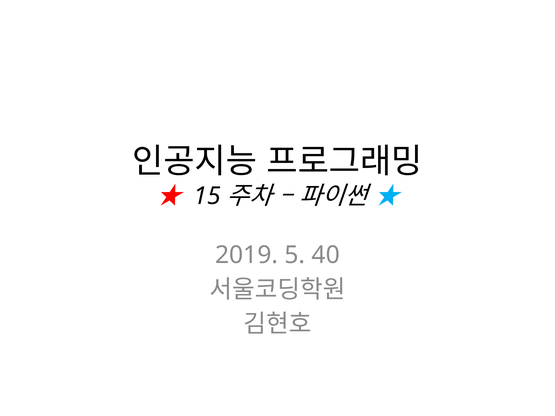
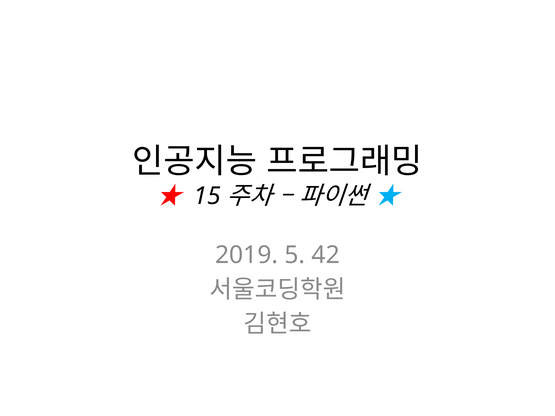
40: 40 -> 42
